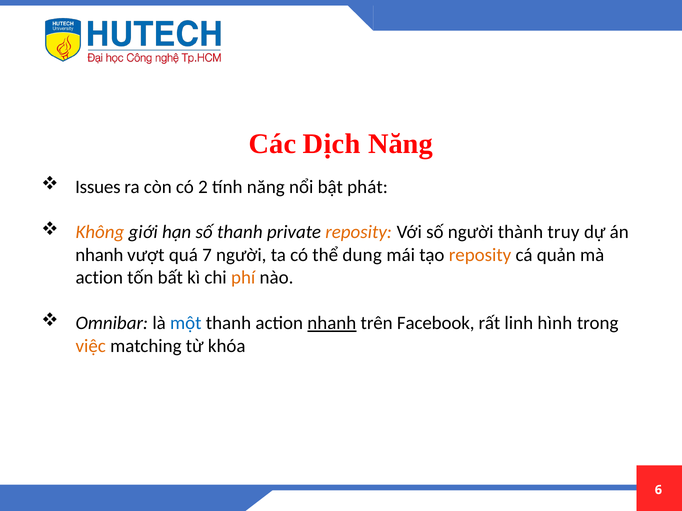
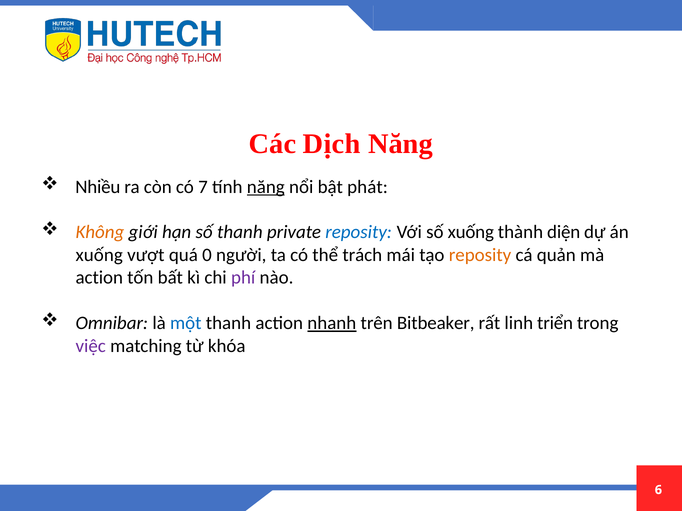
Issues: Issues -> Nhiều
2: 2 -> 7
năng at (266, 187) underline: none -> present
reposity at (359, 232) colour: orange -> blue
số người: người -> xuống
truy: truy -> diện
nhanh at (99, 255): nhanh -> xuống
7: 7 -> 0
dung: dung -> trách
phí colour: orange -> purple
Facebook: Facebook -> Bitbeaker
hình: hình -> triển
việc colour: orange -> purple
